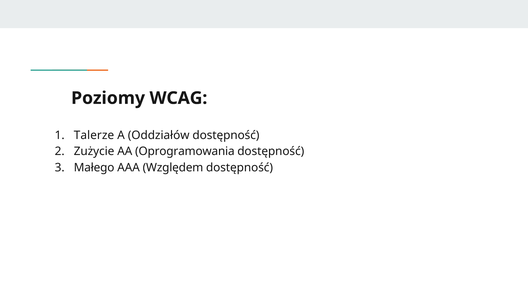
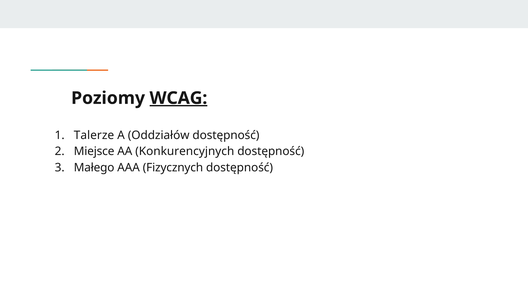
WCAG underline: none -> present
Zużycie: Zużycie -> Miejsce
Oprogramowania: Oprogramowania -> Konkurencyjnych
Względem: Względem -> Fizycznych
